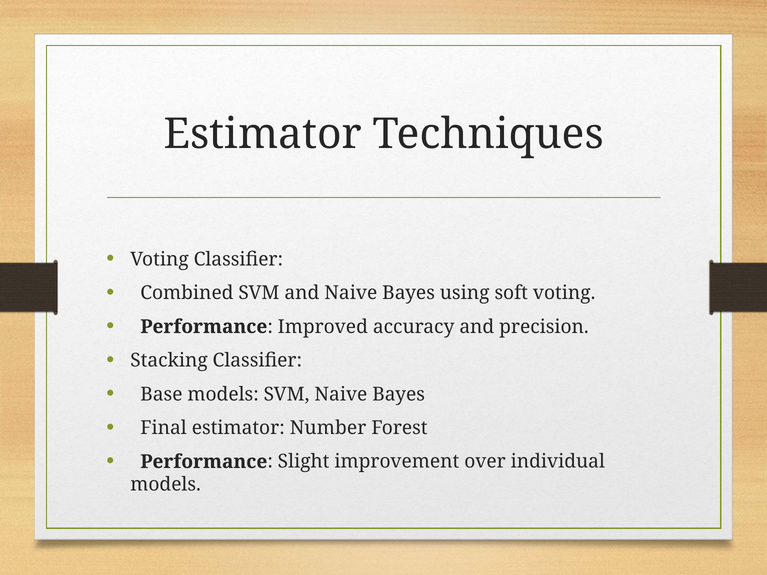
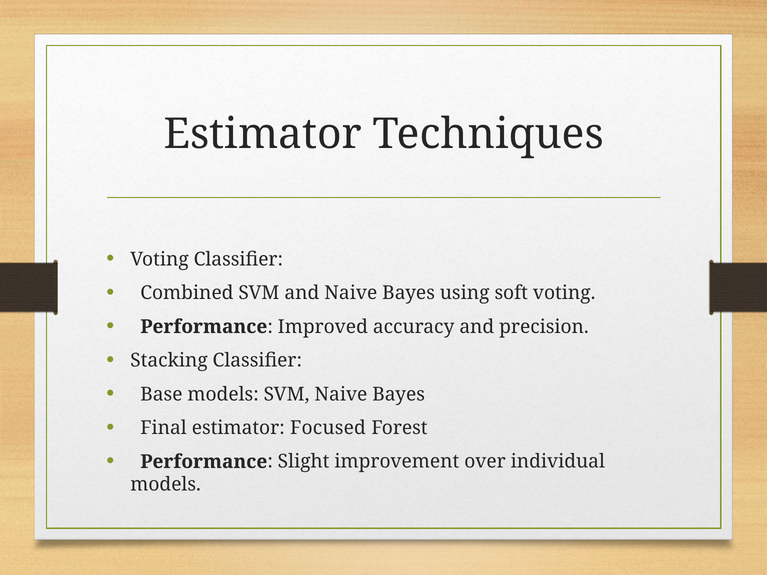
Number: Number -> Focused
